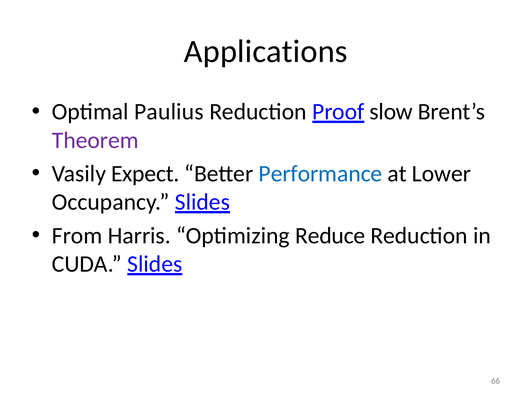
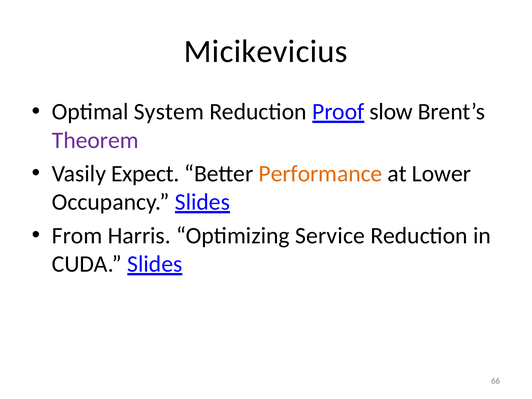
Applications: Applications -> Micikevicius
Paulius: Paulius -> System
Performance colour: blue -> orange
Reduce: Reduce -> Service
